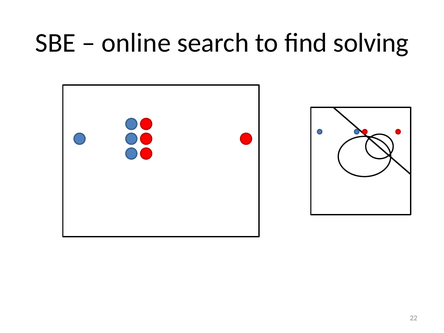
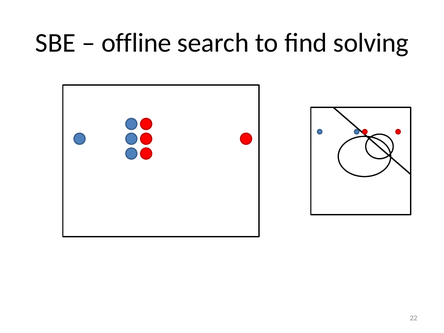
online: online -> offline
